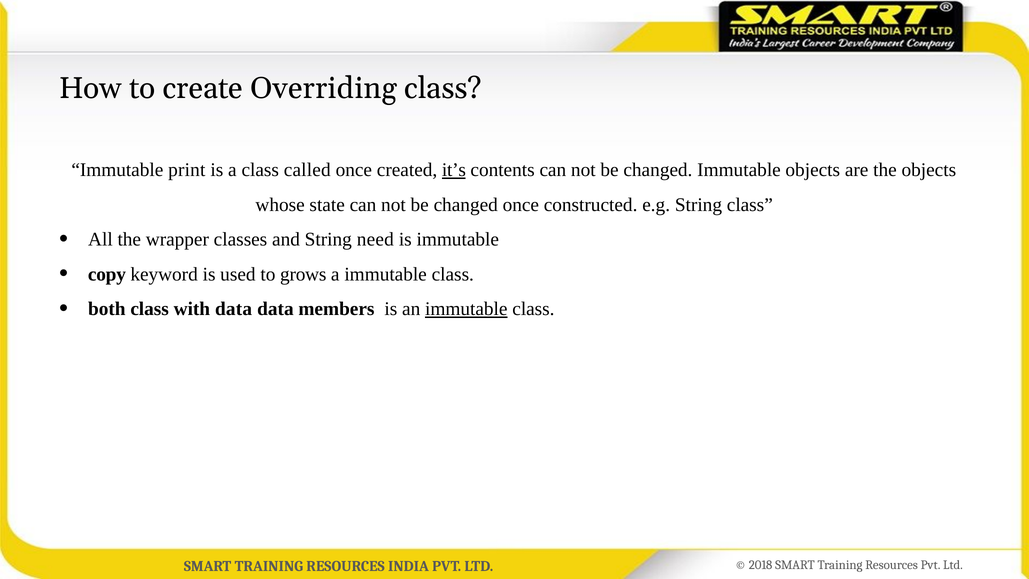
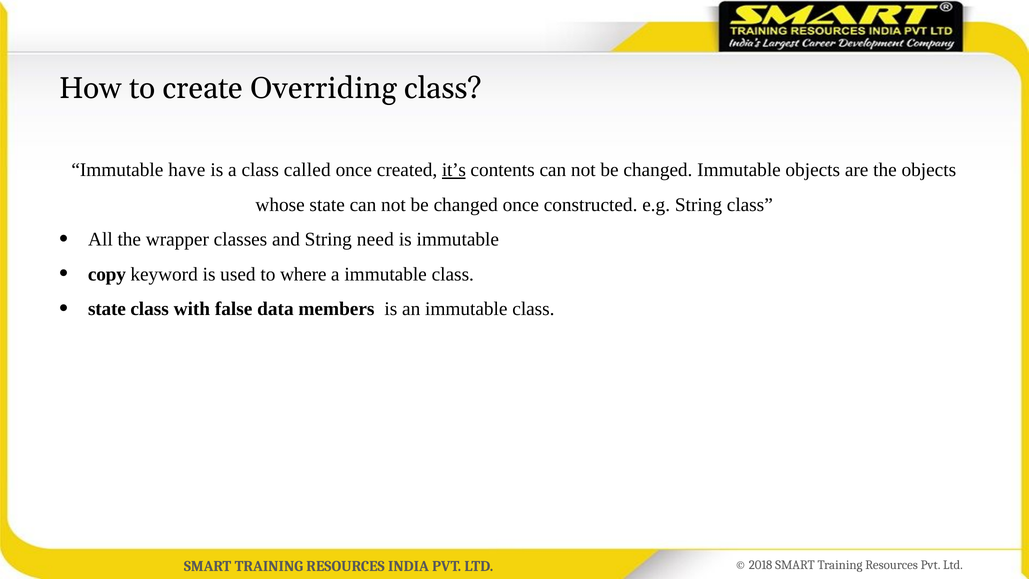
print: print -> have
grows: grows -> where
both at (107, 309): both -> state
with data: data -> false
immutable at (466, 309) underline: present -> none
